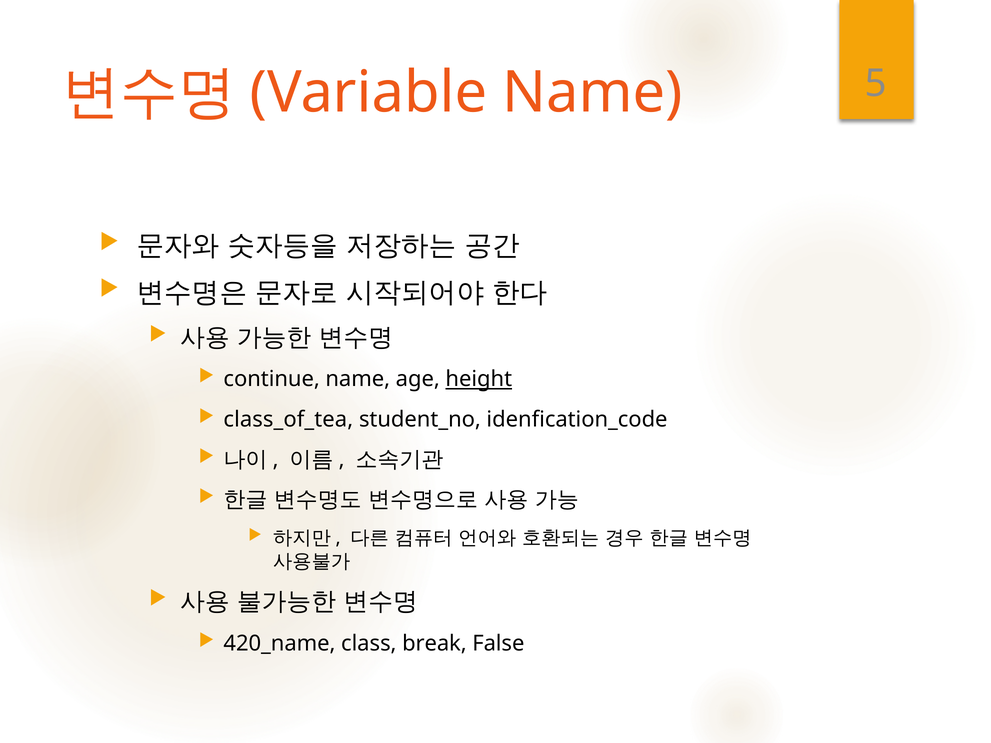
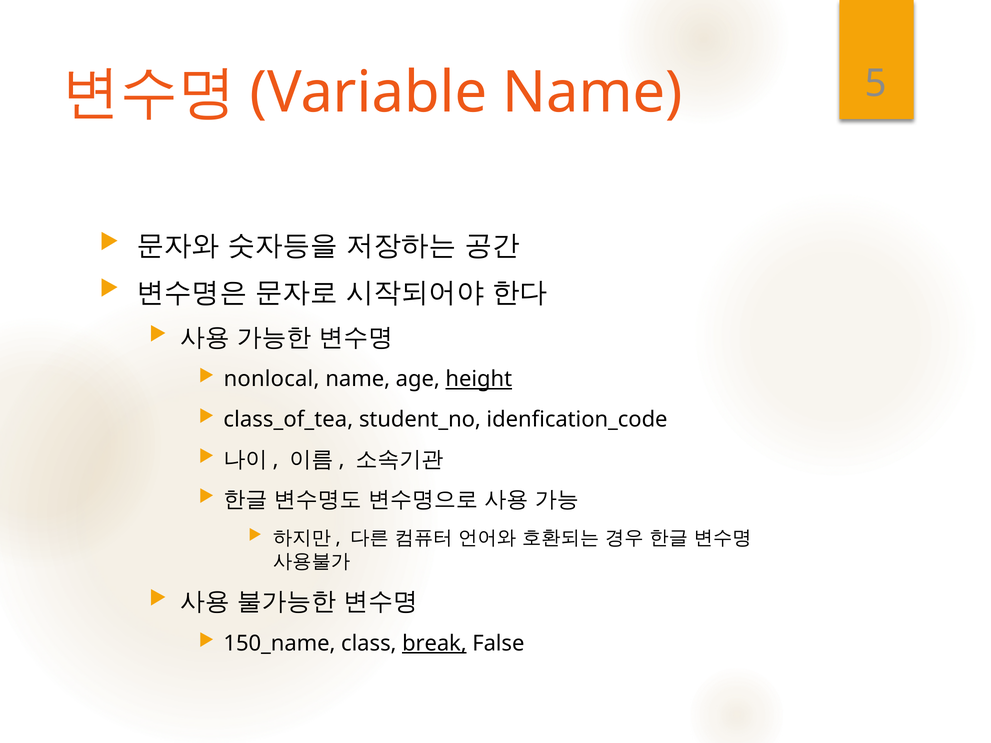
continue: continue -> nonlocal
420_name: 420_name -> 150_name
break underline: none -> present
